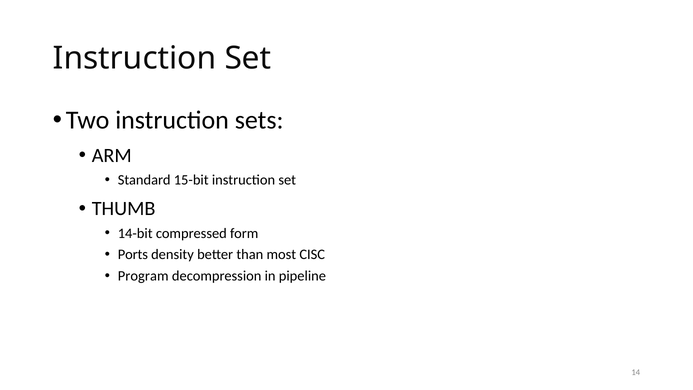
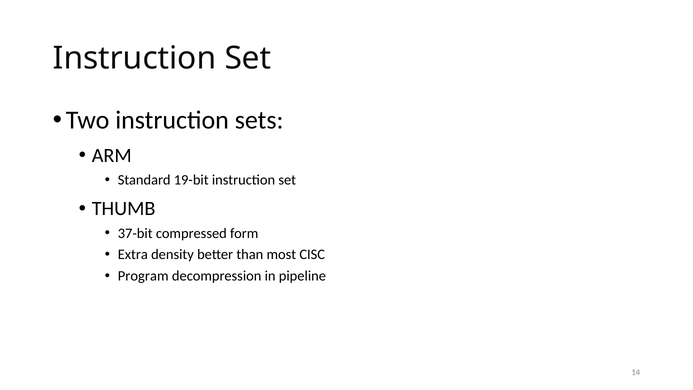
15-bit: 15-bit -> 19-bit
14-bit: 14-bit -> 37-bit
Ports: Ports -> Extra
